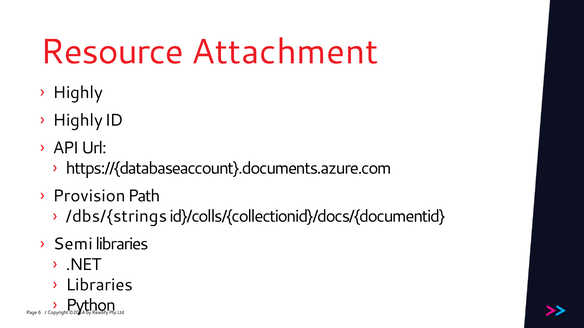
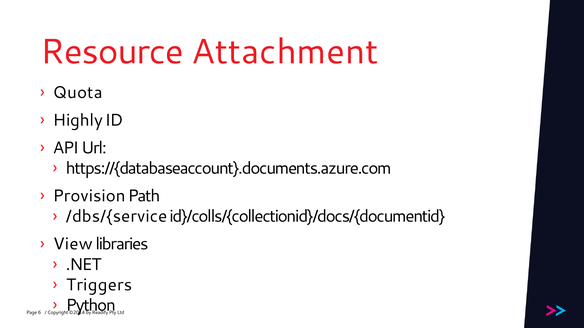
Highly at (78, 93): Highly -> Quota
/dbs/{strings: /dbs/{strings -> /dbs/{service
Semi: Semi -> View
Libraries at (99, 285): Libraries -> Triggers
